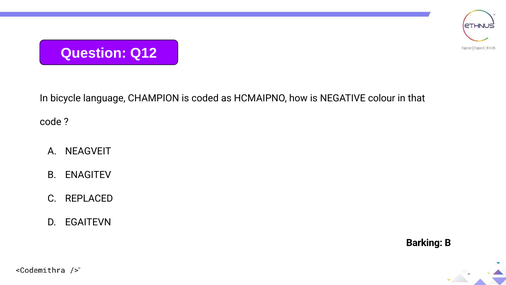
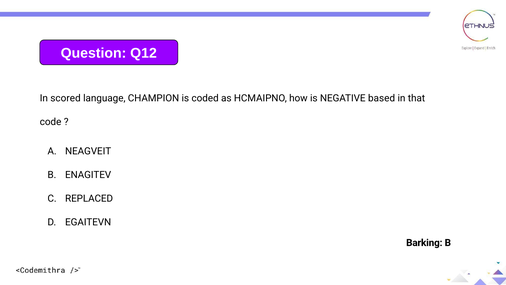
bicycle: bicycle -> scored
colour: colour -> based
